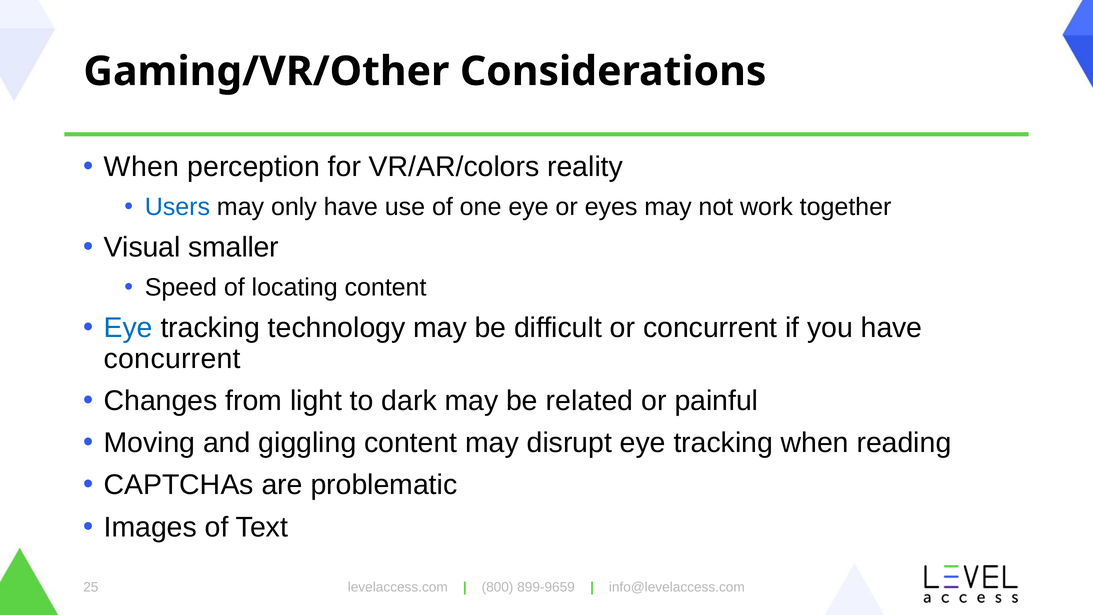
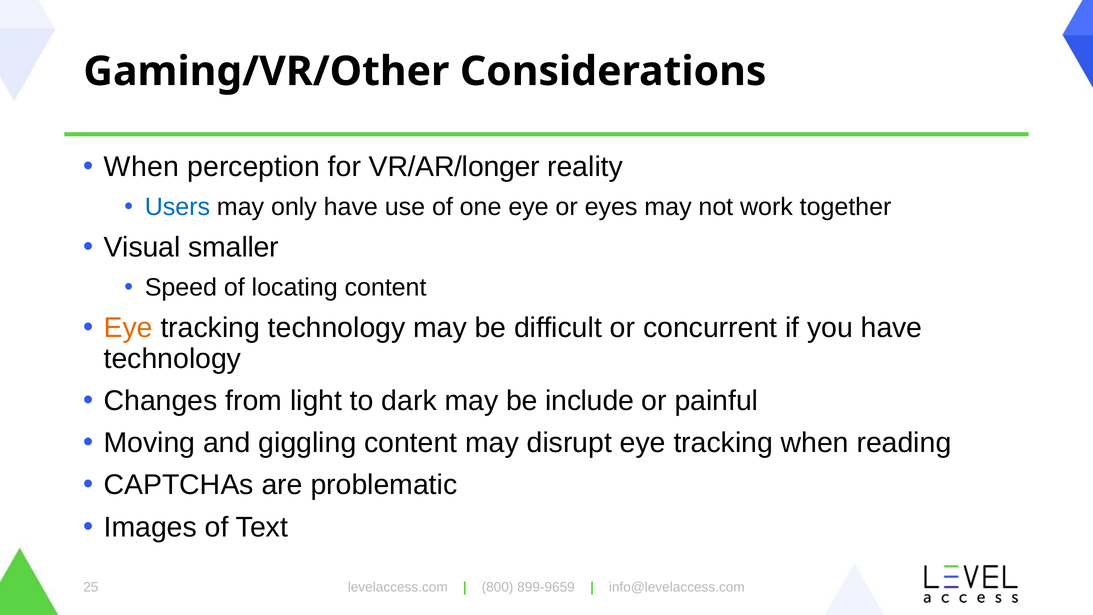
VR/AR/colors: VR/AR/colors -> VR/AR/longer
Eye at (128, 328) colour: blue -> orange
concurrent at (172, 359): concurrent -> technology
related: related -> include
